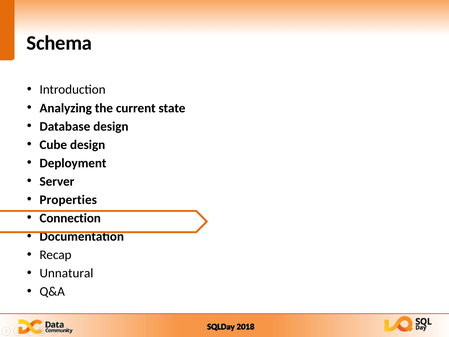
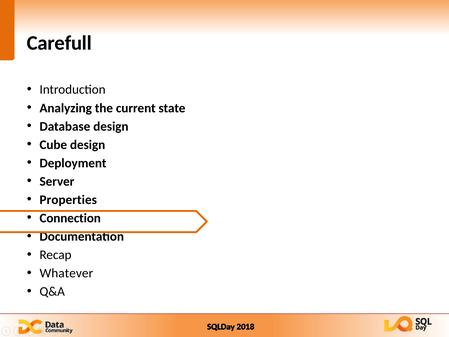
Schema: Schema -> Carefull
Unnatural: Unnatural -> Whatever
